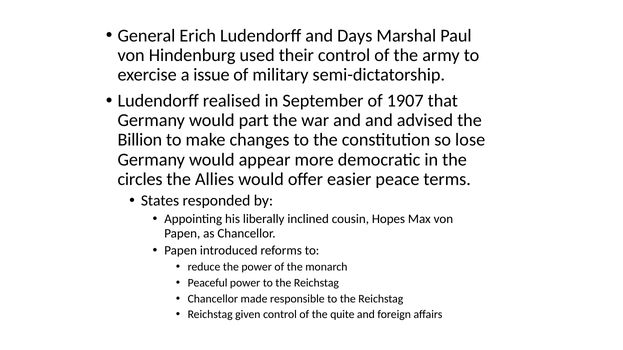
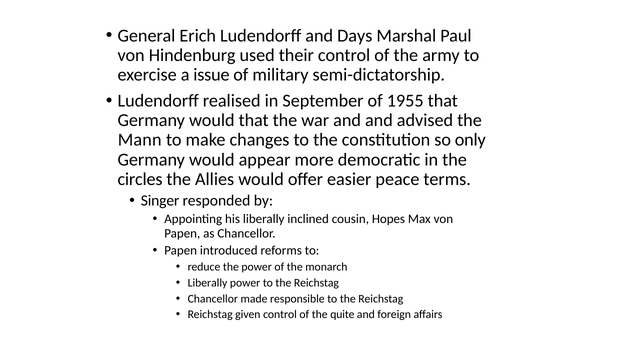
1907: 1907 -> 1955
would part: part -> that
Billion: Billion -> Mann
lose: lose -> only
States: States -> Singer
Peaceful at (208, 283): Peaceful -> Liberally
